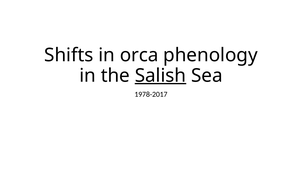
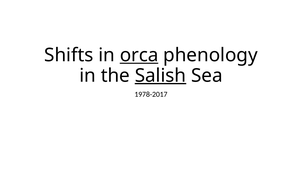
orca underline: none -> present
